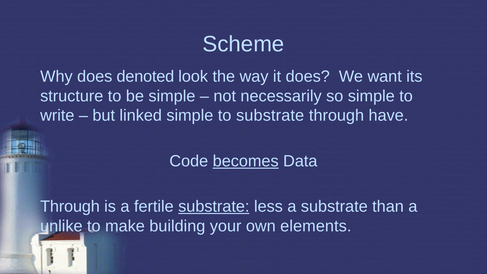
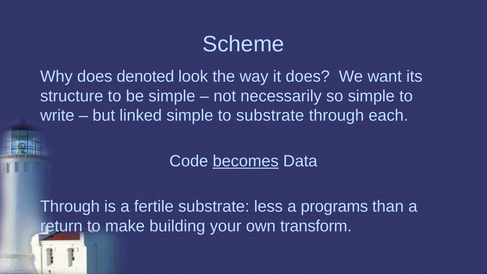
have: have -> each
substrate at (214, 207) underline: present -> none
a substrate: substrate -> programs
unlike: unlike -> return
elements: elements -> transform
